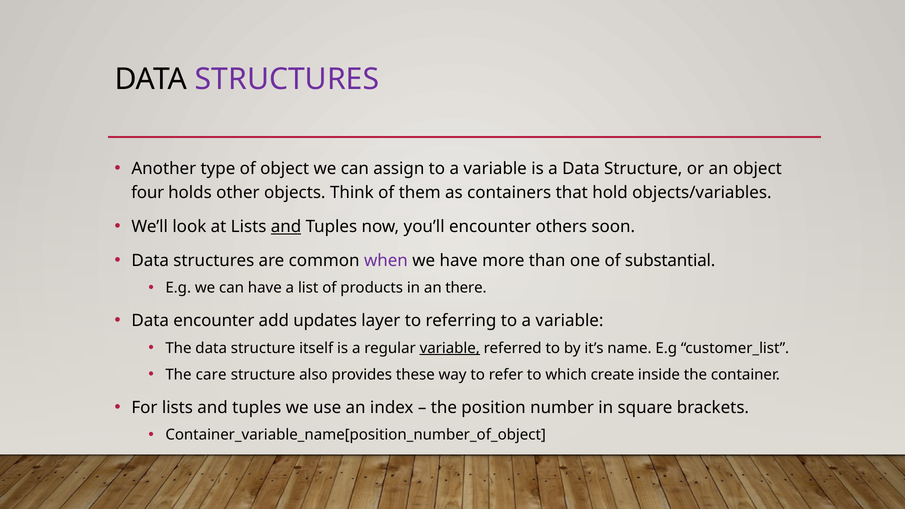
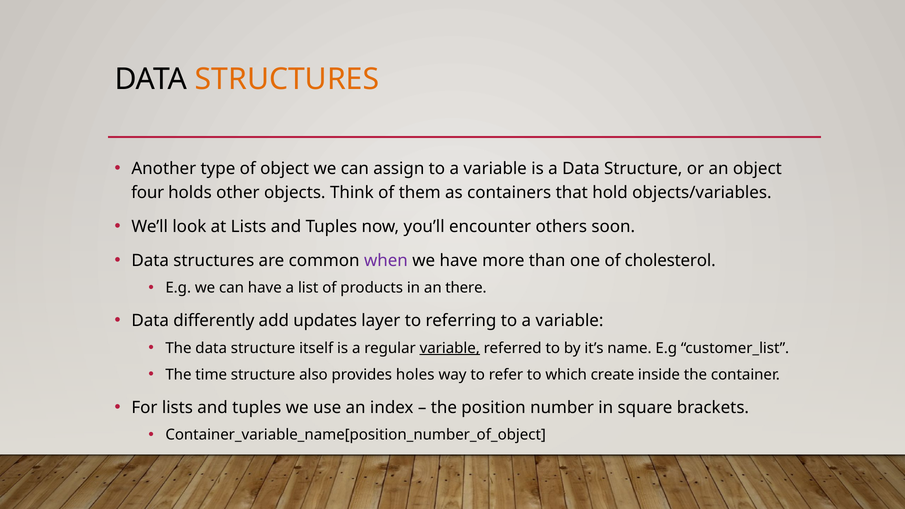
STRUCTURES at (287, 79) colour: purple -> orange
and at (286, 227) underline: present -> none
substantial: substantial -> cholesterol
Data encounter: encounter -> differently
care: care -> time
these: these -> holes
